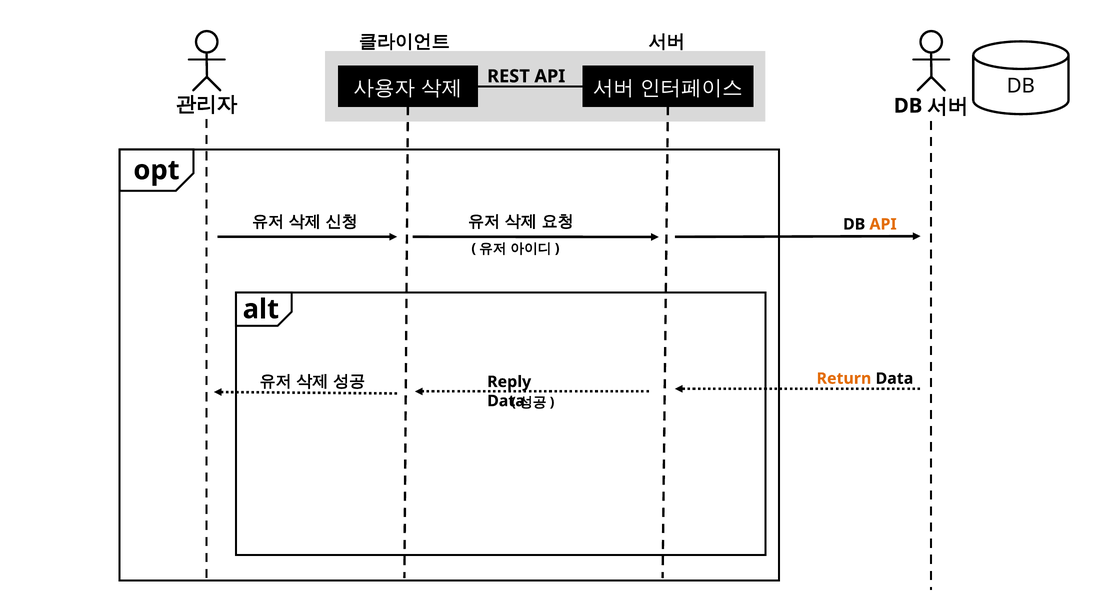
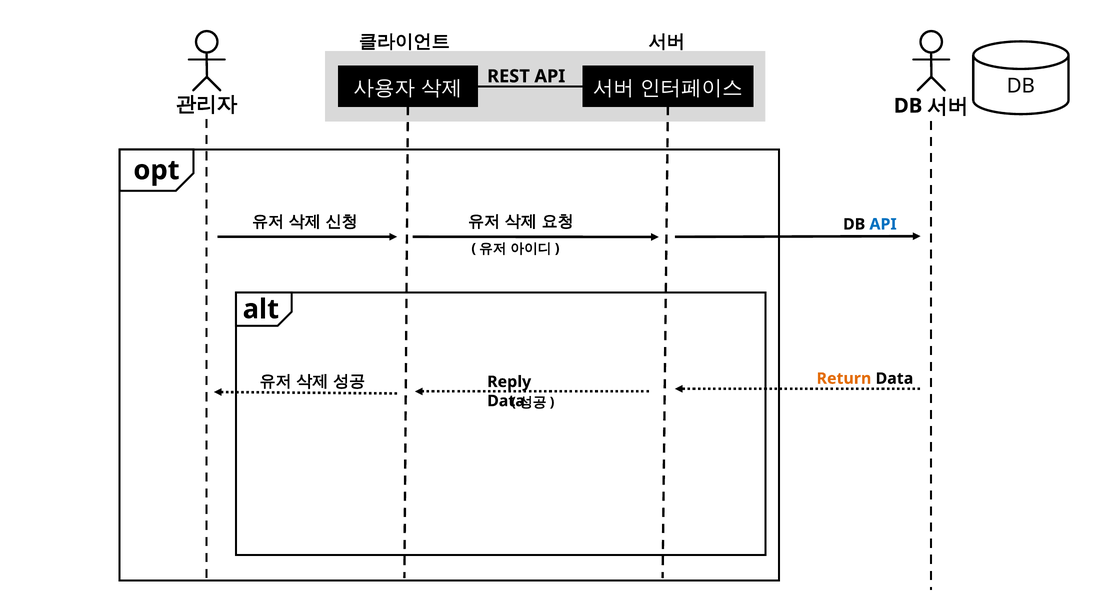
API at (883, 224) colour: orange -> blue
